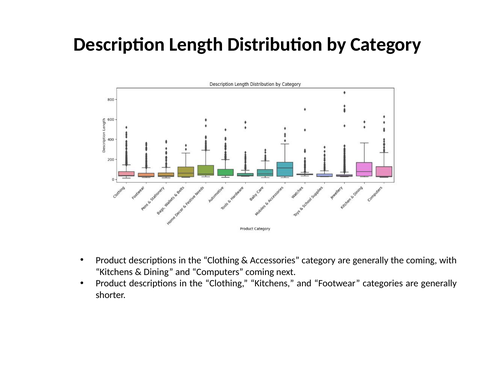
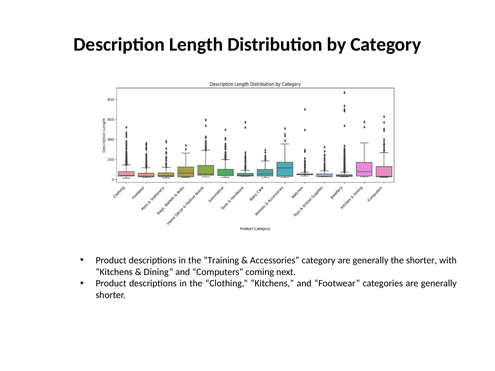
Clothing at (221, 260): Clothing -> Training
the coming: coming -> shorter
